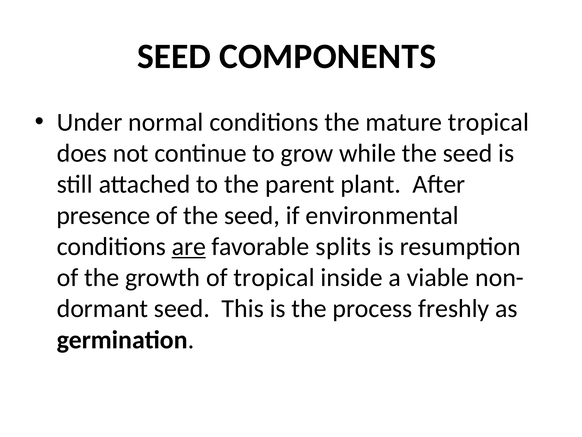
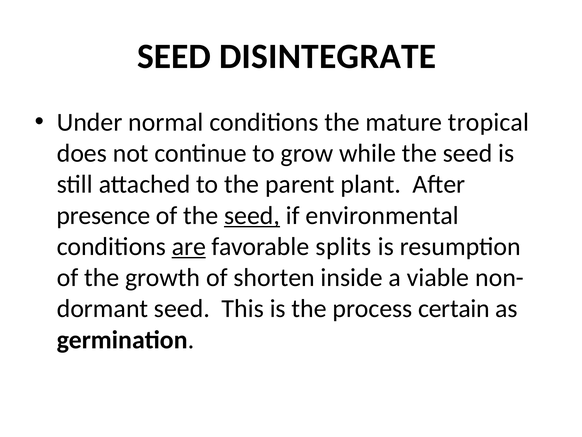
COMPONENTS: COMPONENTS -> DISINTEGRATE
seed at (252, 215) underline: none -> present
of tropical: tropical -> shorten
freshly: freshly -> certain
